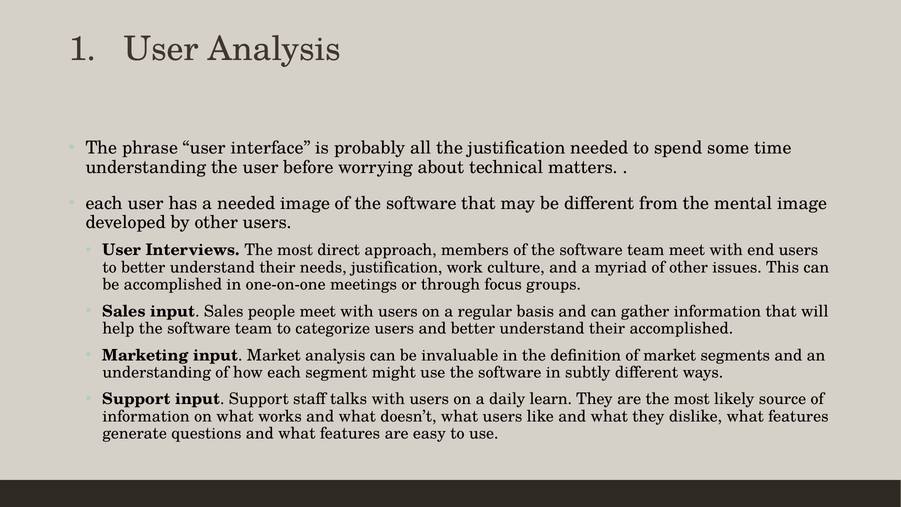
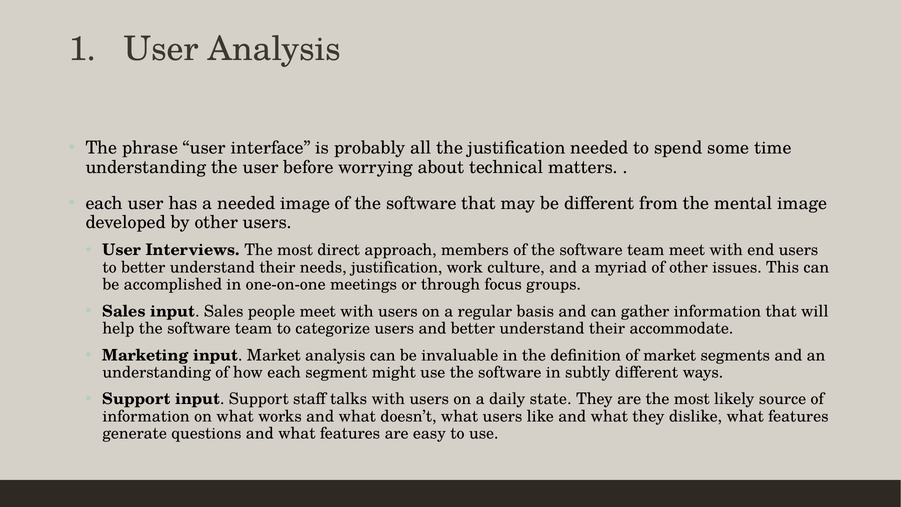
their accomplished: accomplished -> accommodate
learn: learn -> state
